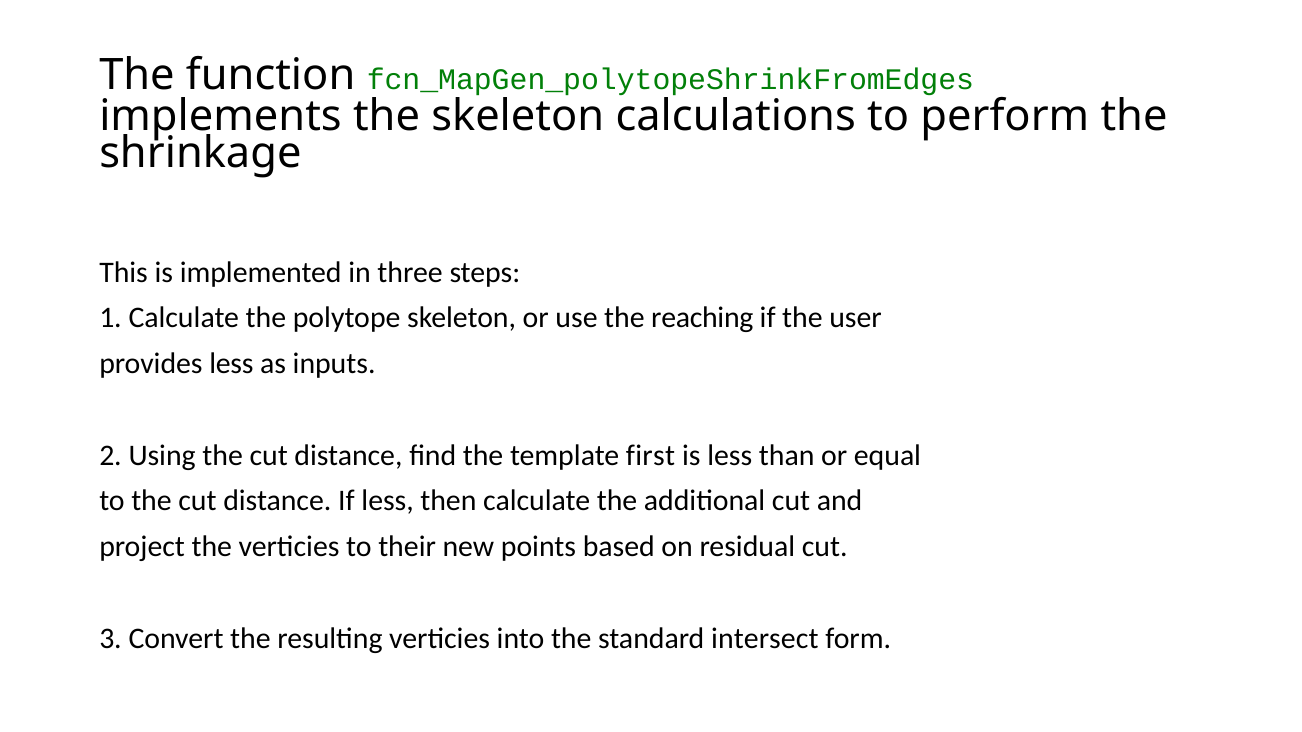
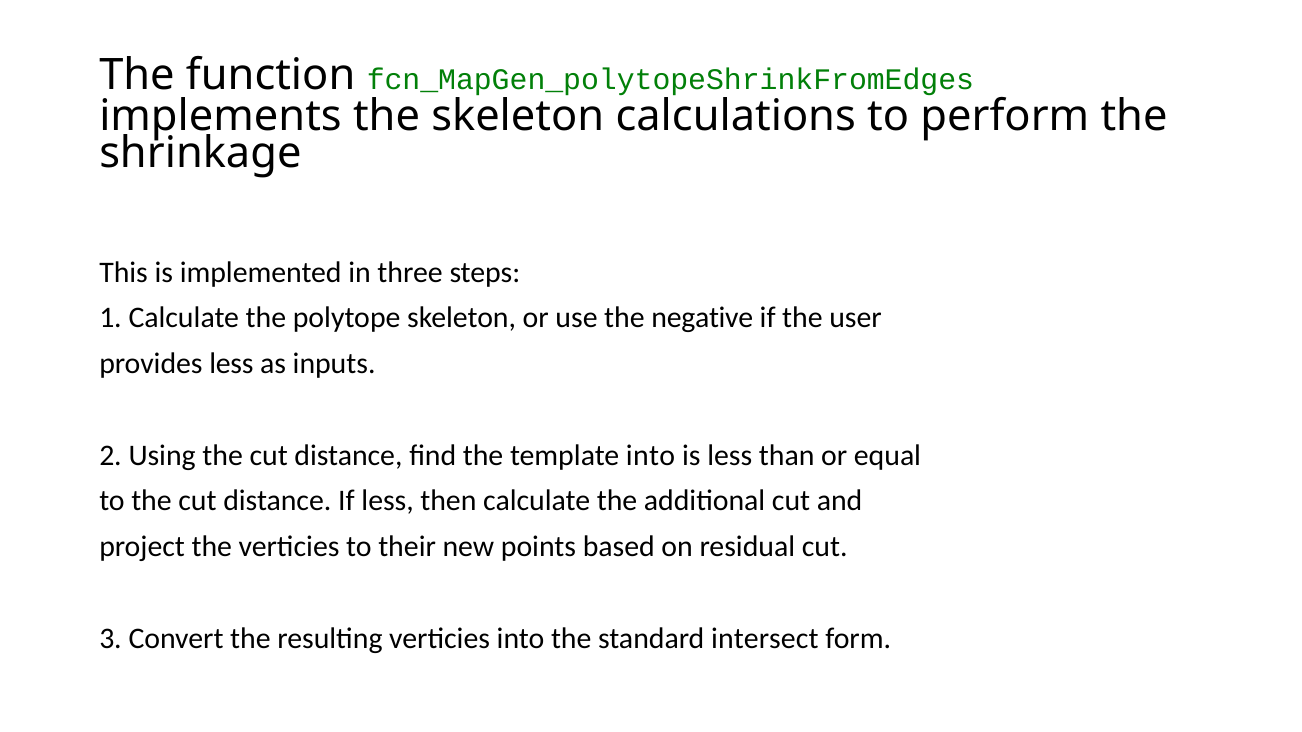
reaching: reaching -> negative
template first: first -> into
